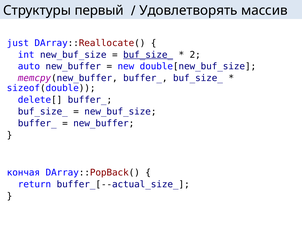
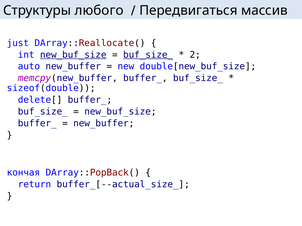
первый: первый -> любого
Удовлетворять: Удовлетворять -> Передвигаться
new_buf_size at (73, 55) underline: none -> present
